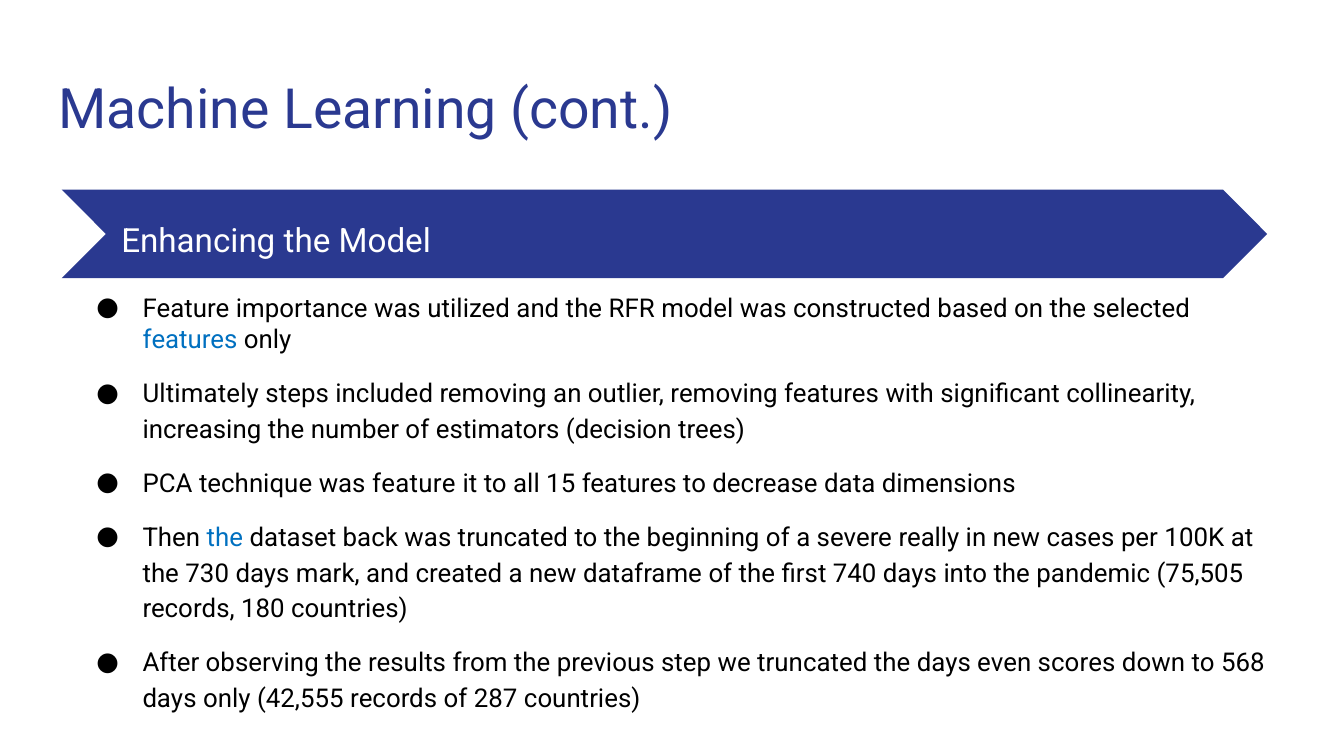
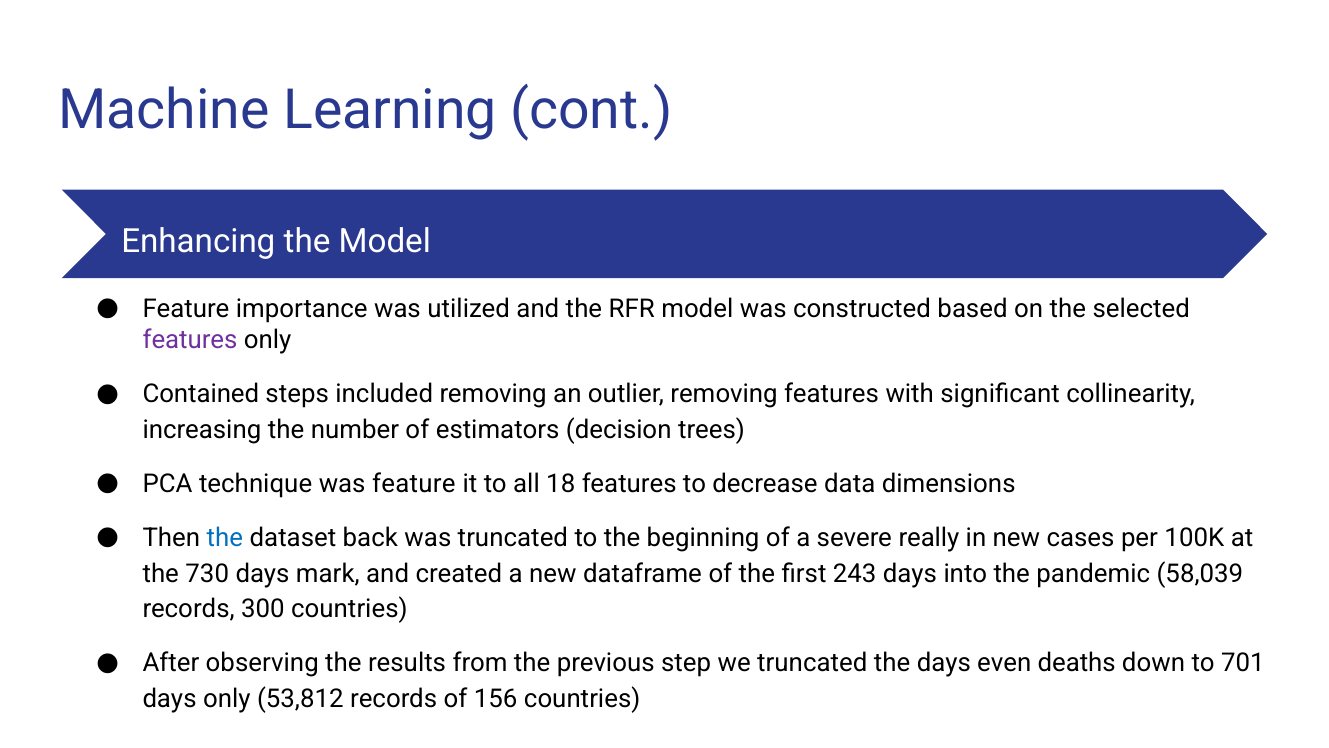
features at (190, 340) colour: blue -> purple
Ultimately: Ultimately -> Contained
15: 15 -> 18
740: 740 -> 243
75,505: 75,505 -> 58,039
180: 180 -> 300
scores: scores -> deaths
568: 568 -> 701
42,555: 42,555 -> 53,812
287: 287 -> 156
